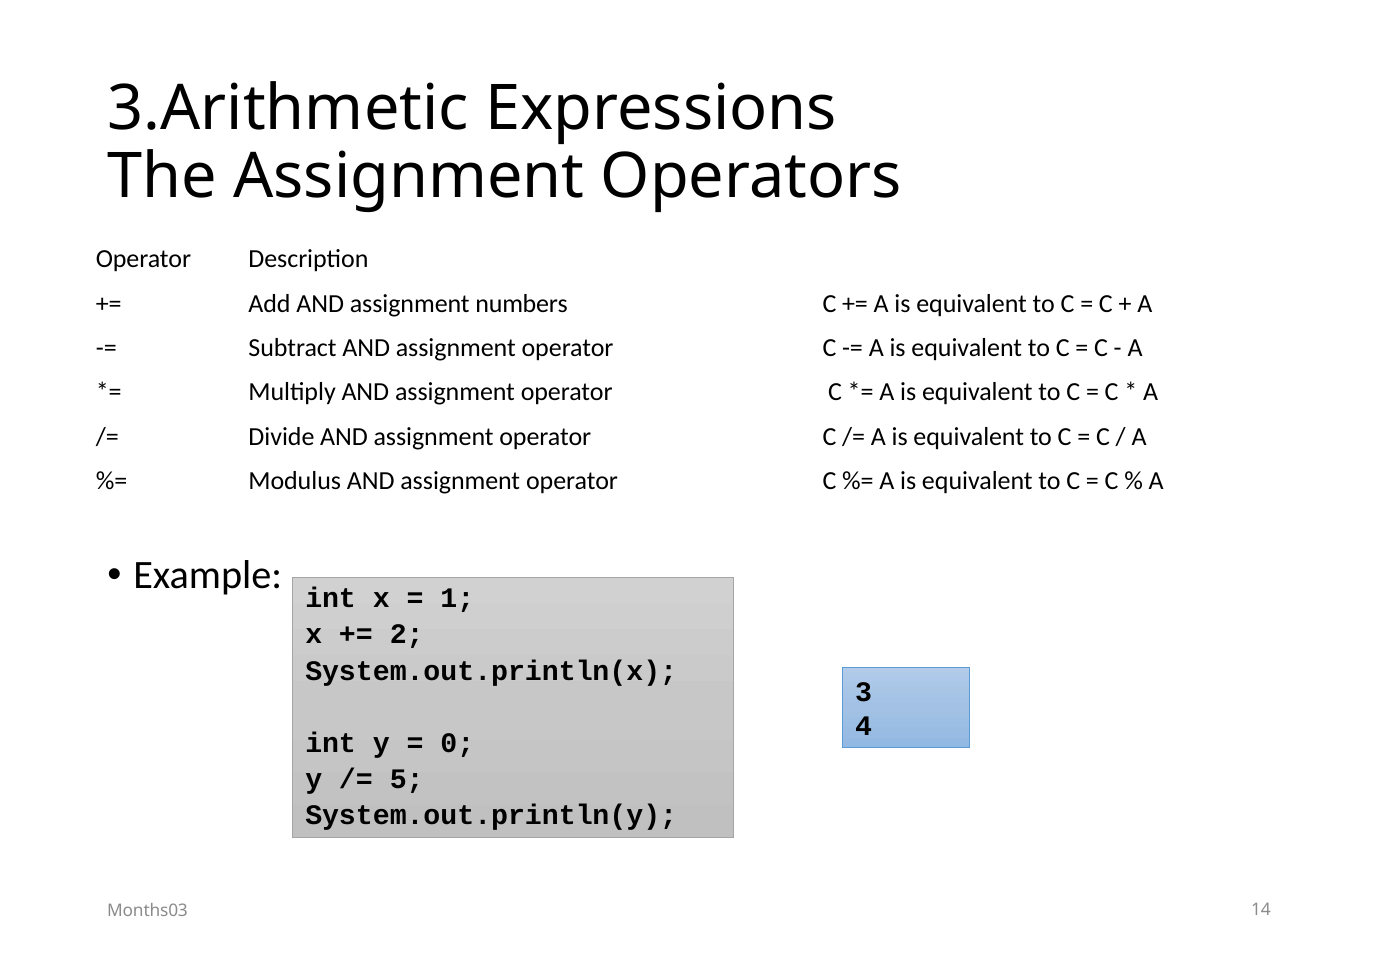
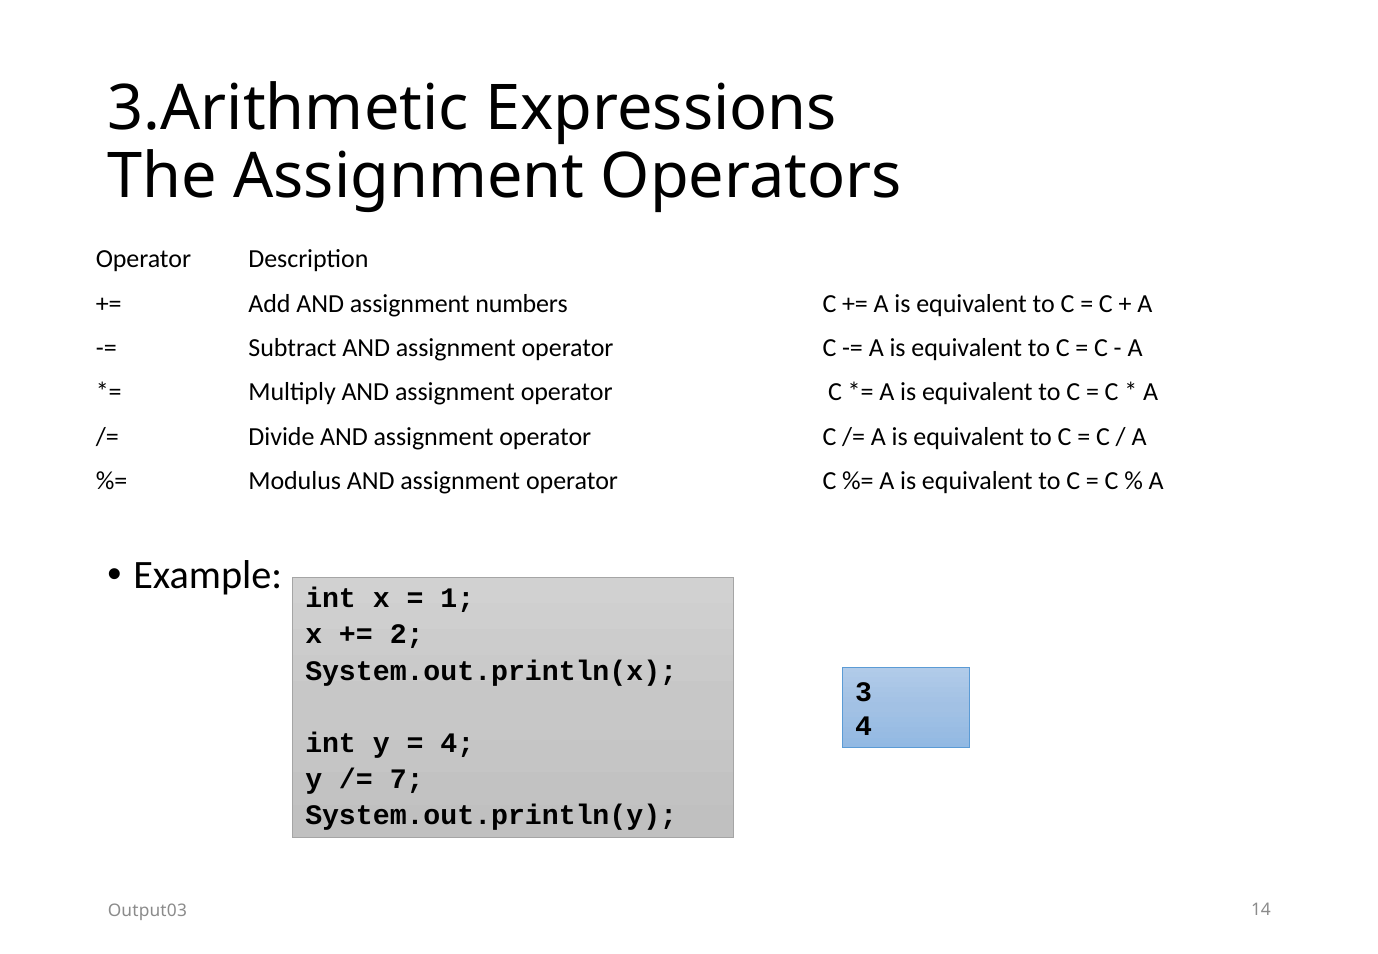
0 at (457, 743): 0 -> 4
5: 5 -> 7
Months03: Months03 -> Output03
